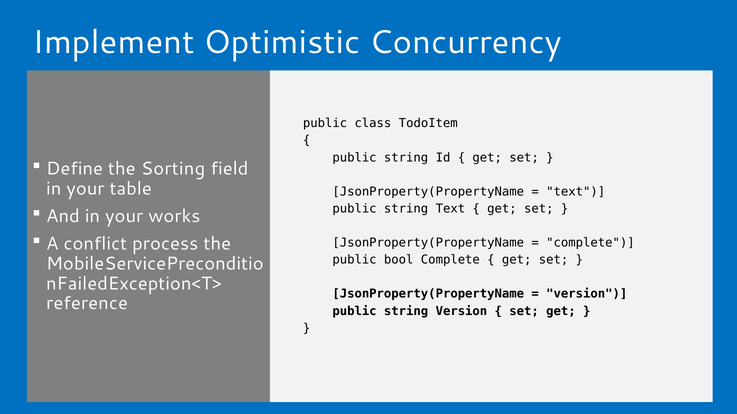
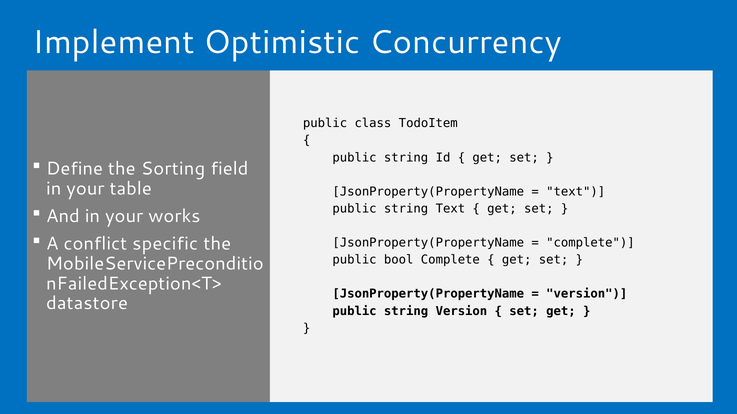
process: process -> specific
reference: reference -> datastore
